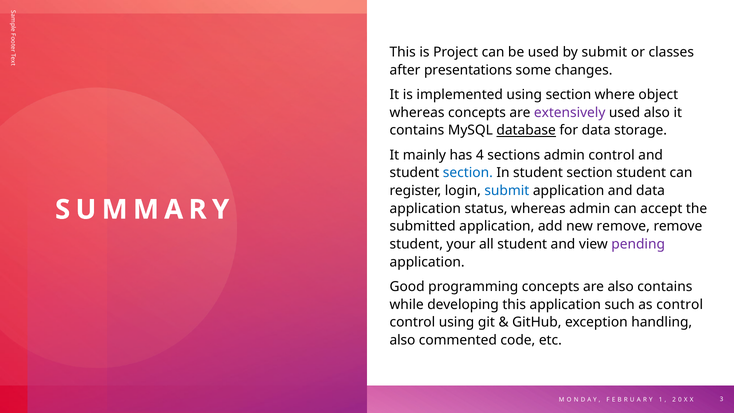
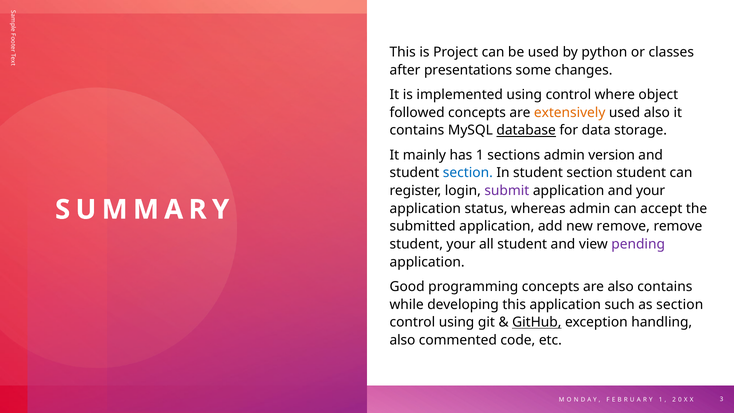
by submit: submit -> python
using section: section -> control
whereas at (417, 113): whereas -> followed
extensively colour: purple -> orange
has 4: 4 -> 1
admin control: control -> version
submit at (507, 191) colour: blue -> purple
and data: data -> your
as control: control -> section
GitHub underline: none -> present
